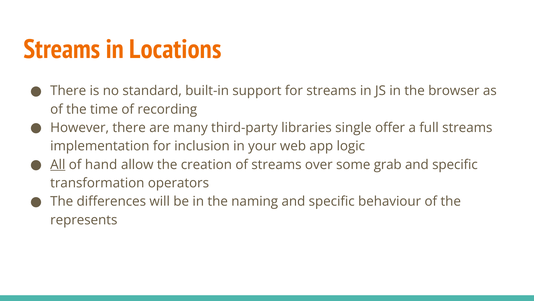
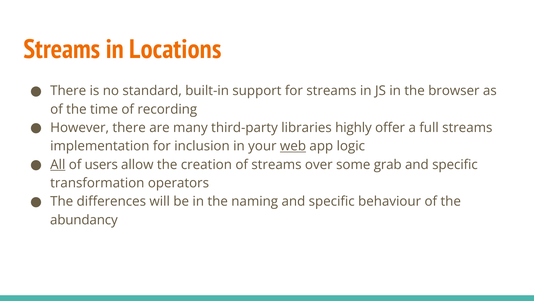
single: single -> highly
web underline: none -> present
hand: hand -> users
represents: represents -> abundancy
